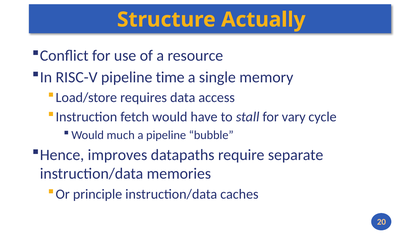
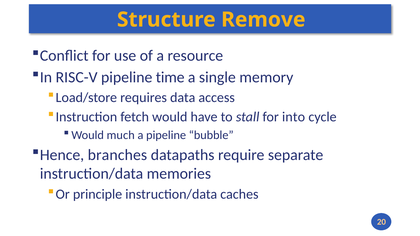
Actually: Actually -> Remove
vary: vary -> into
improves: improves -> branches
